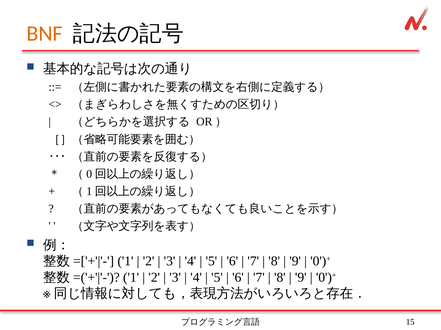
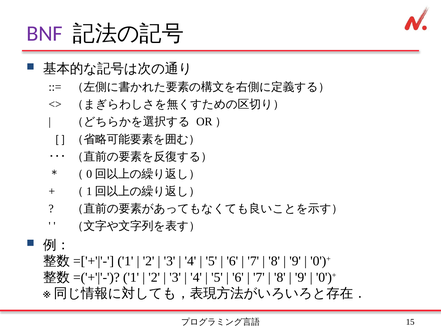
BNF colour: orange -> purple
